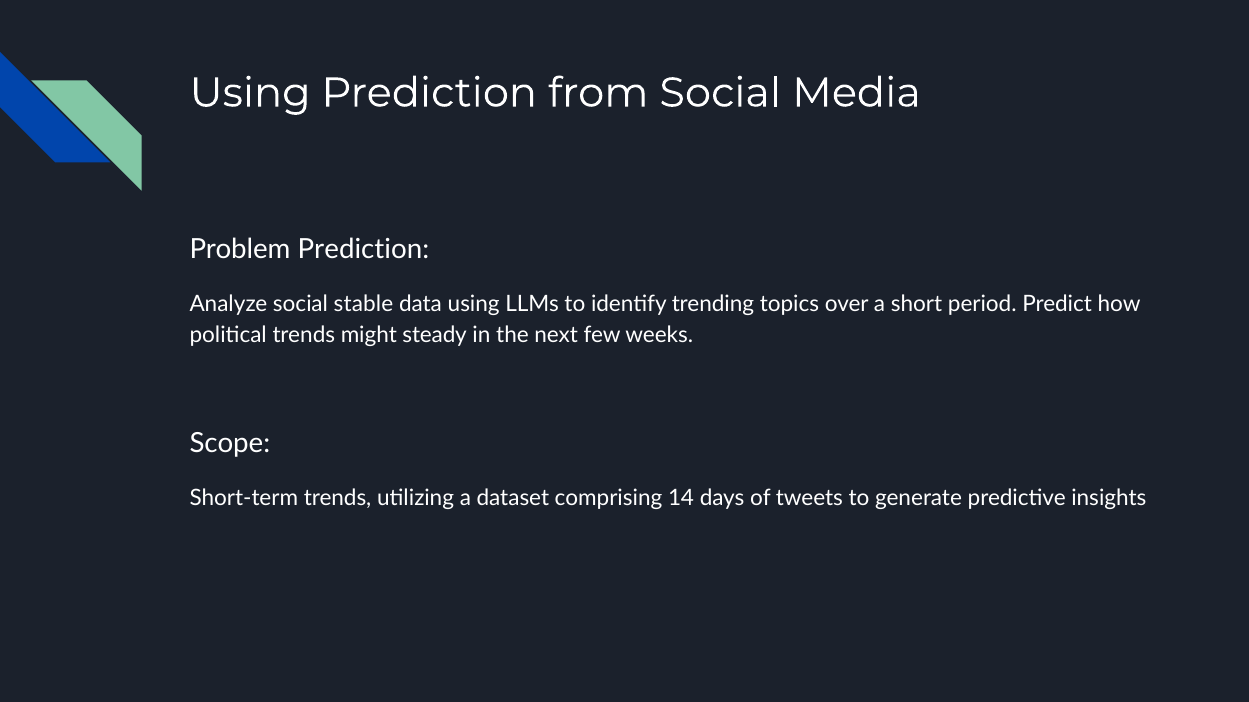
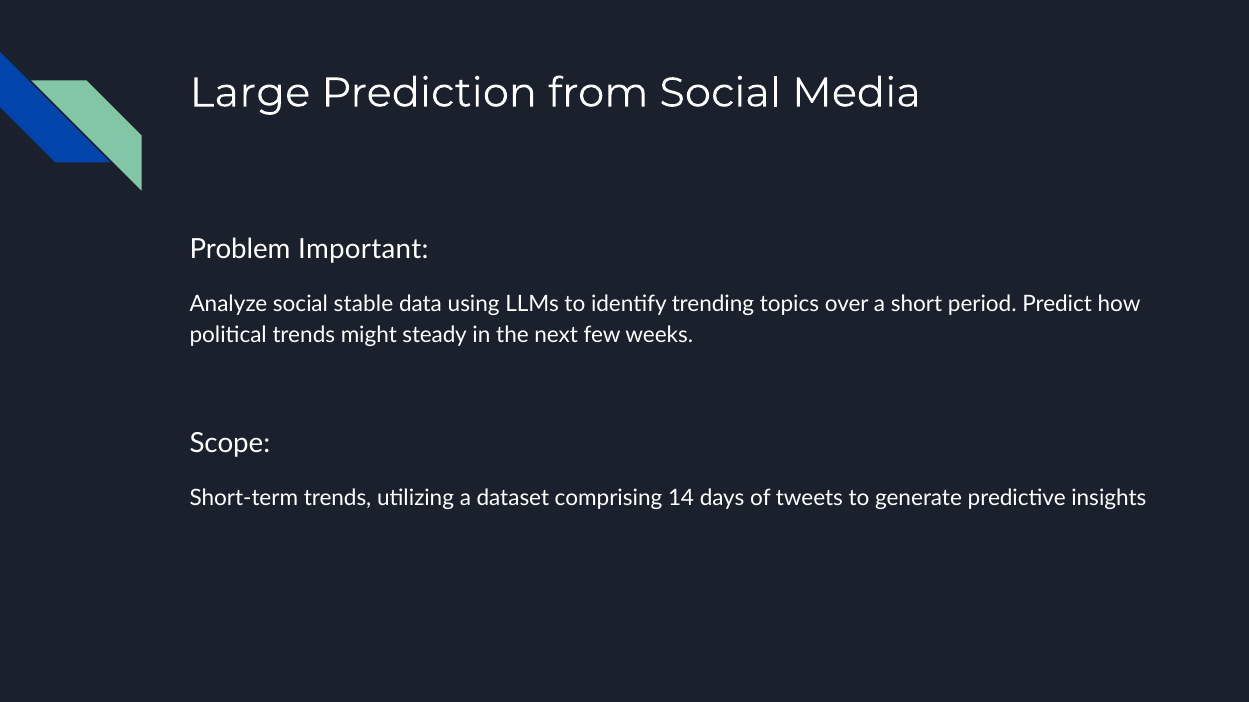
Using at (250, 93): Using -> Large
Problem Prediction: Prediction -> Important
